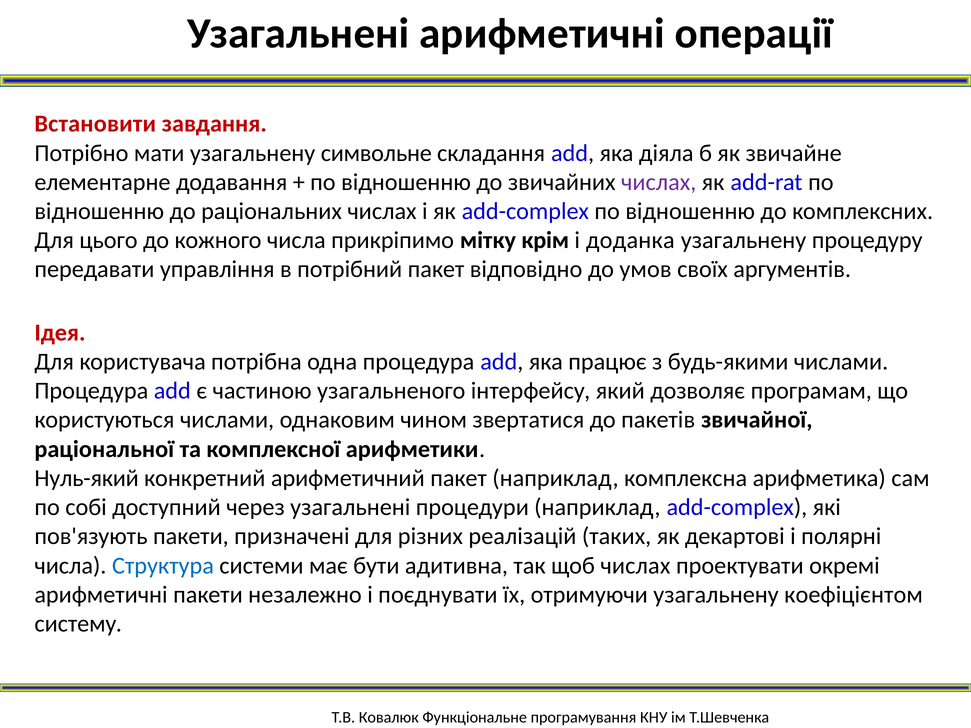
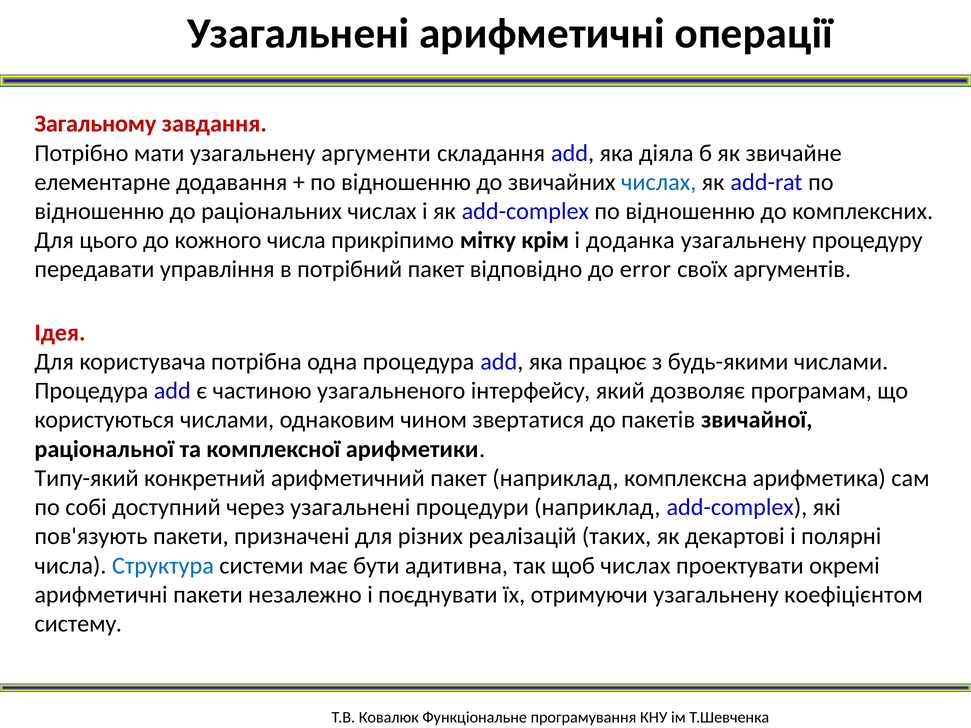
Встановити: Встановити -> Загальному
символьне: символьне -> аргументи
числах at (659, 182) colour: purple -> blue
умов: умов -> error
Нуль-який: Нуль-який -> Типу-який
